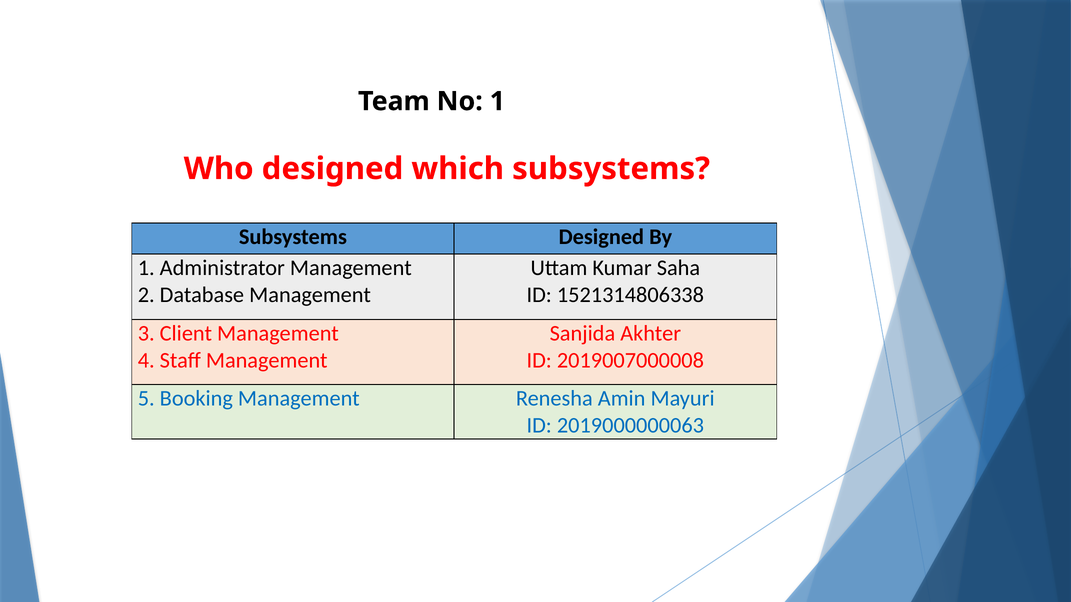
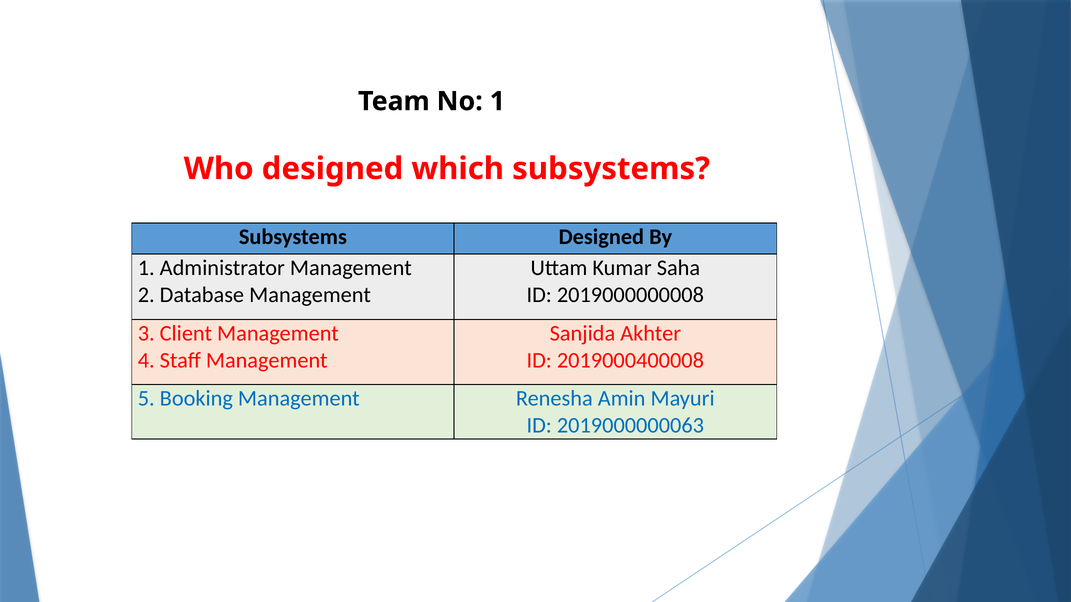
1521314806338: 1521314806338 -> 2019000000008
2019007000008: 2019007000008 -> 2019000400008
